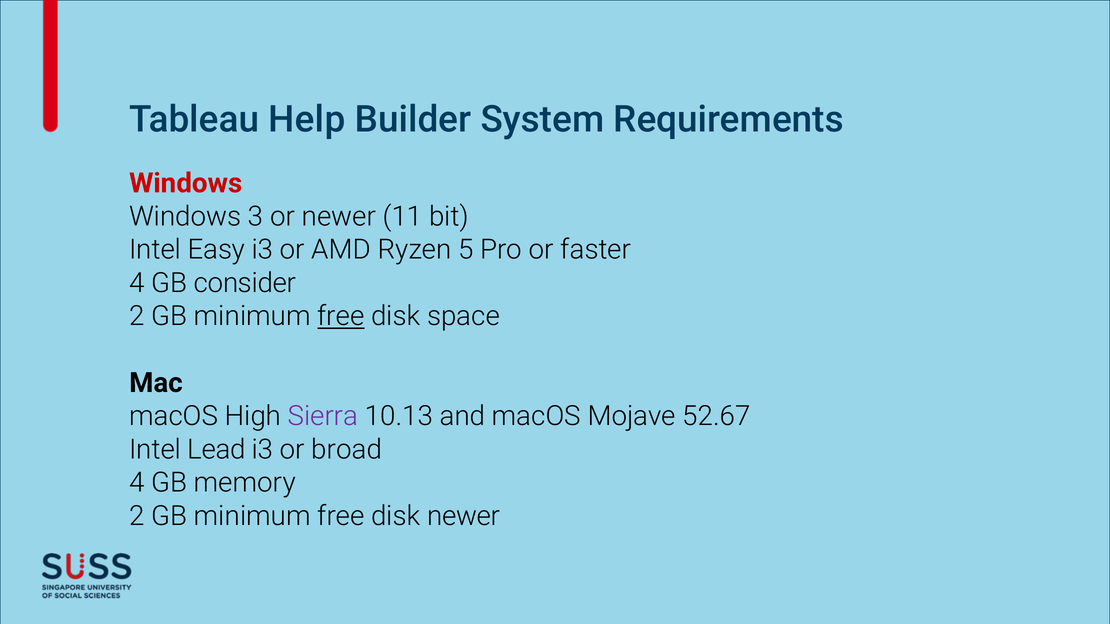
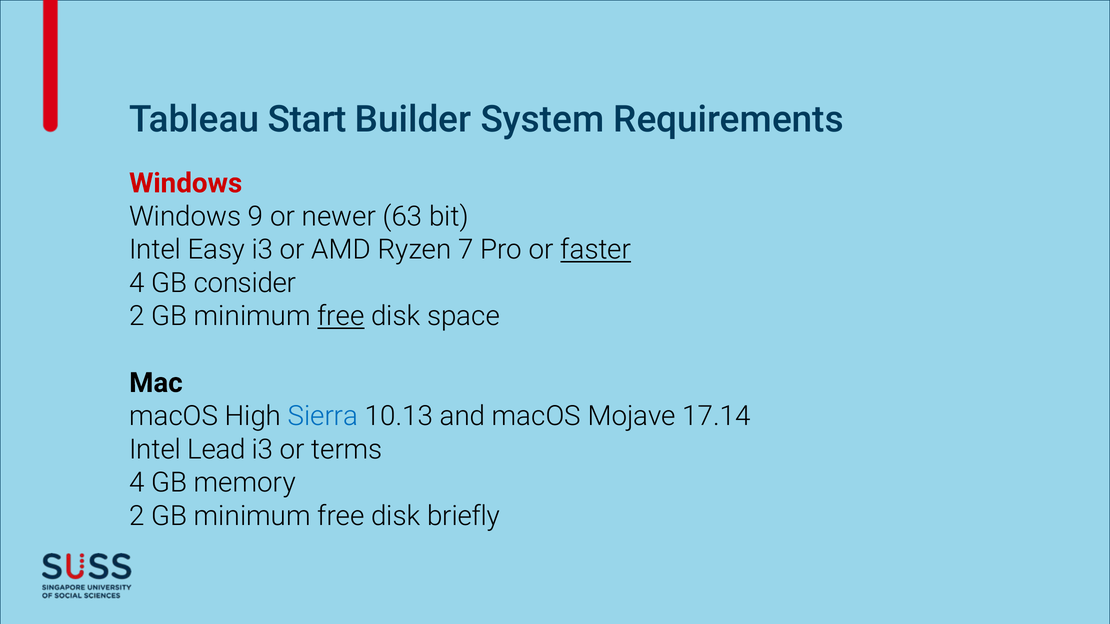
Help: Help -> Start
3: 3 -> 9
11: 11 -> 63
5: 5 -> 7
faster underline: none -> present
Sierra colour: purple -> blue
52.67: 52.67 -> 17.14
broad: broad -> terms
disk newer: newer -> briefly
